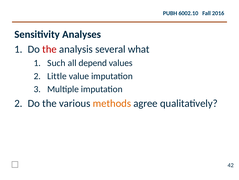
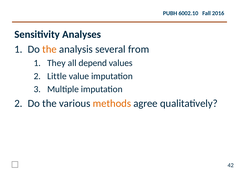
the at (50, 49) colour: red -> orange
what: what -> from
Such: Such -> They
